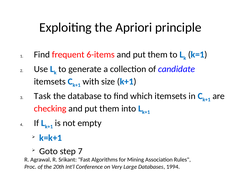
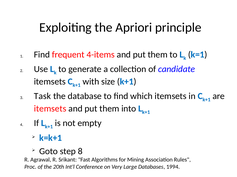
6-items: 6-items -> 4-items
checking at (50, 109): checking -> itemsets
7: 7 -> 8
